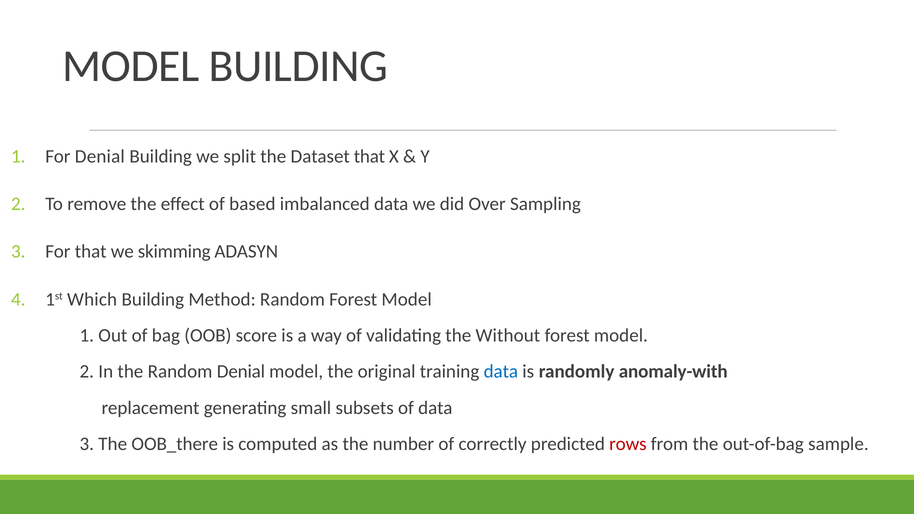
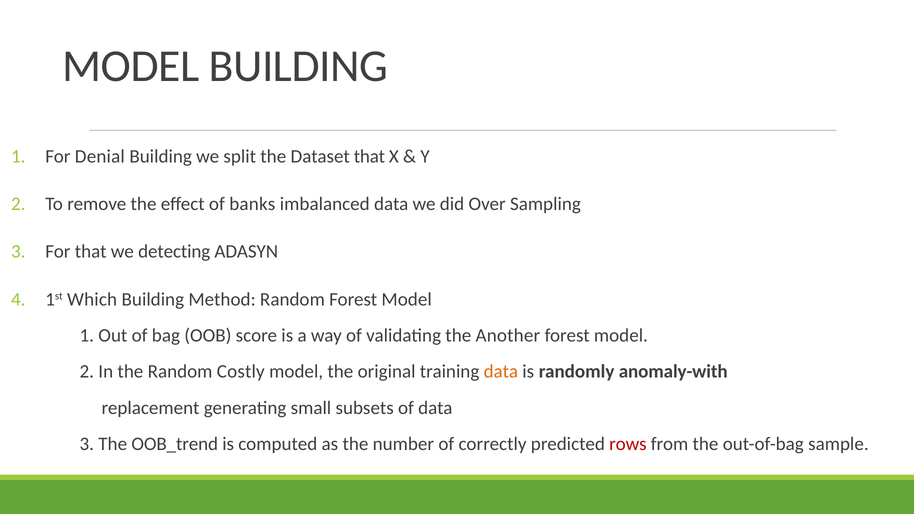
based: based -> banks
skimming: skimming -> detecting
Without: Without -> Another
Random Denial: Denial -> Costly
data at (501, 372) colour: blue -> orange
OOB_there: OOB_there -> OOB_trend
